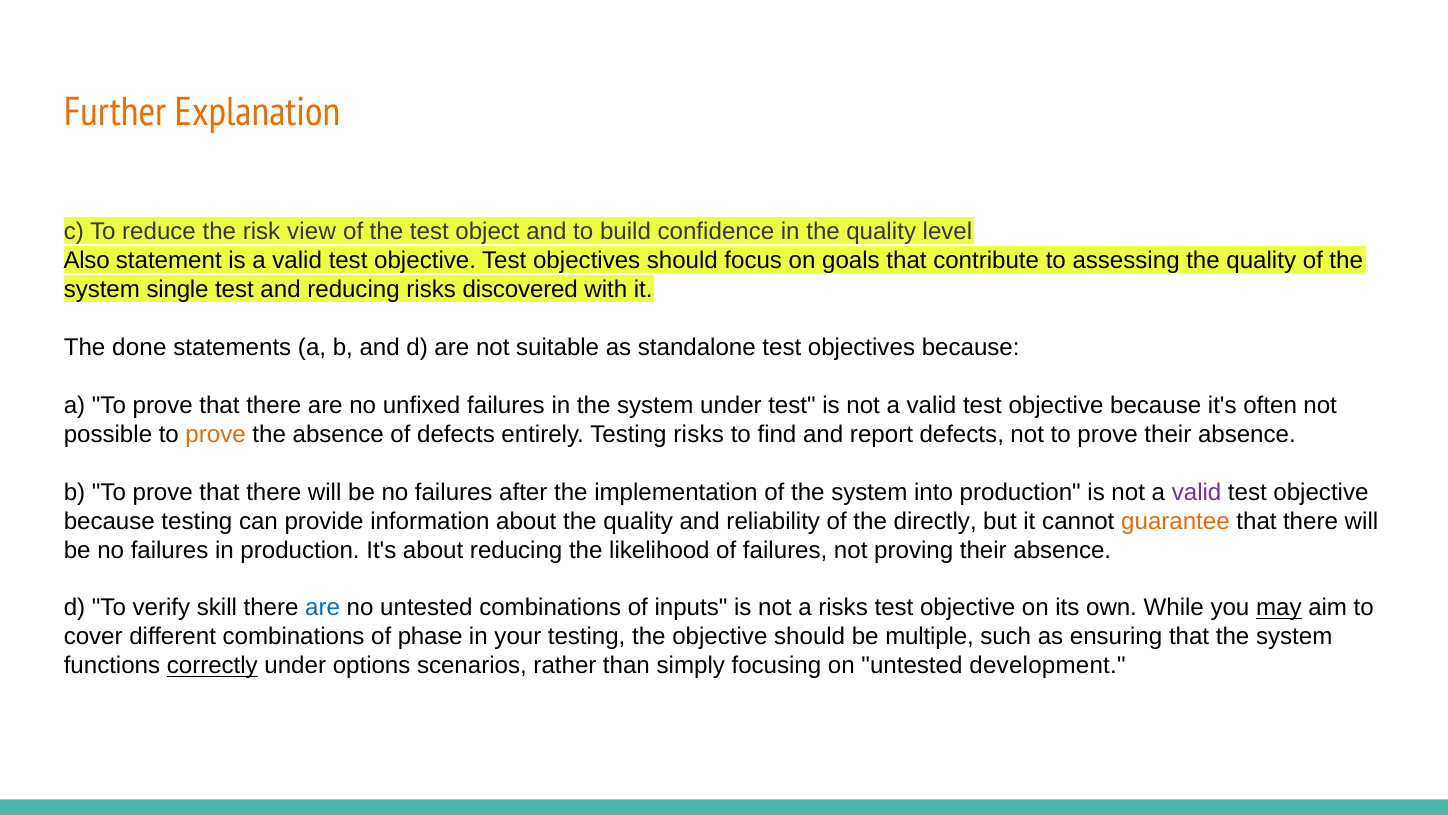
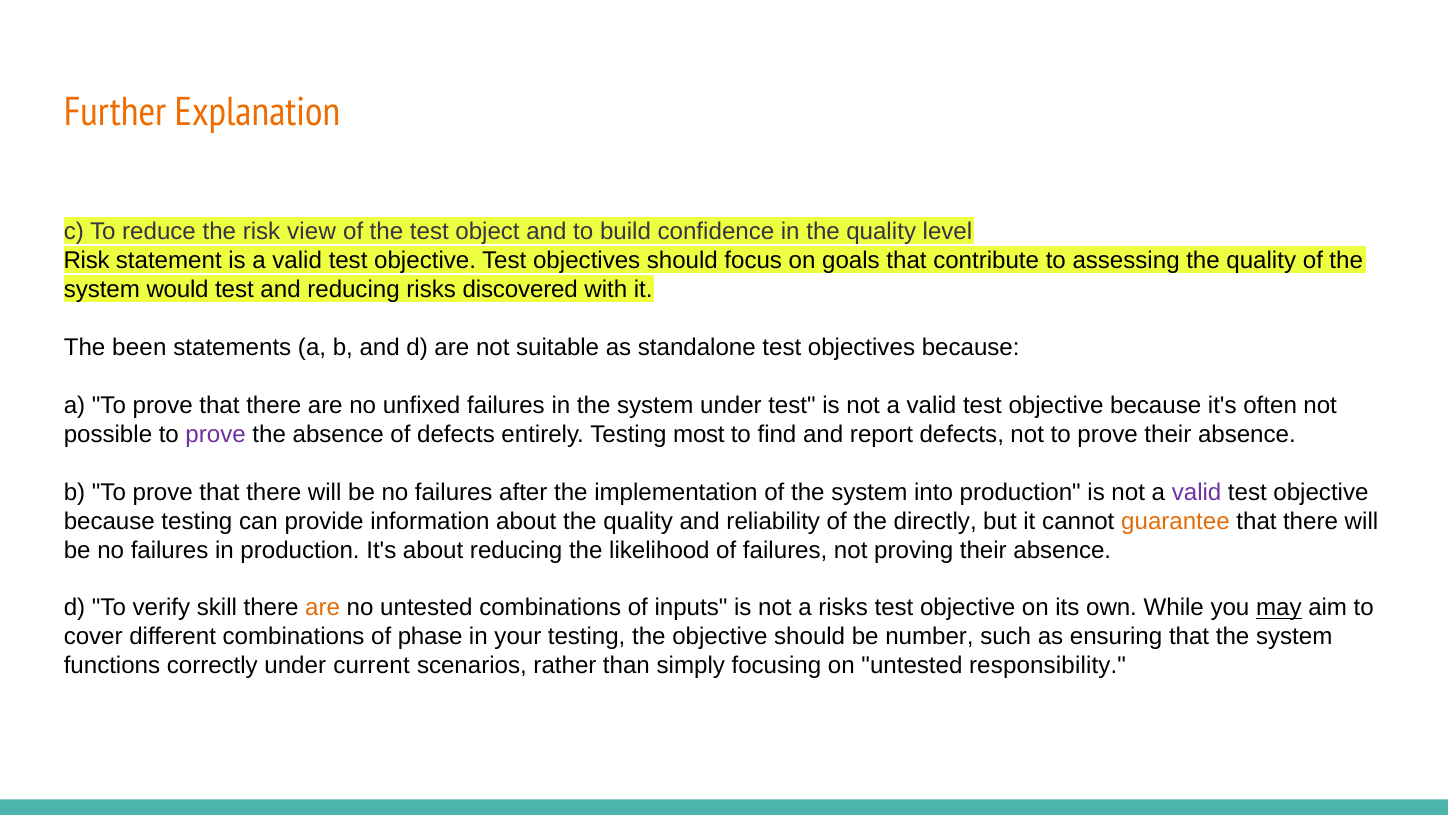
Also at (87, 260): Also -> Risk
single: single -> would
done: done -> been
prove at (216, 434) colour: orange -> purple
Testing risks: risks -> most
are at (323, 608) colour: blue -> orange
multiple: multiple -> number
correctly underline: present -> none
options: options -> current
development: development -> responsibility
